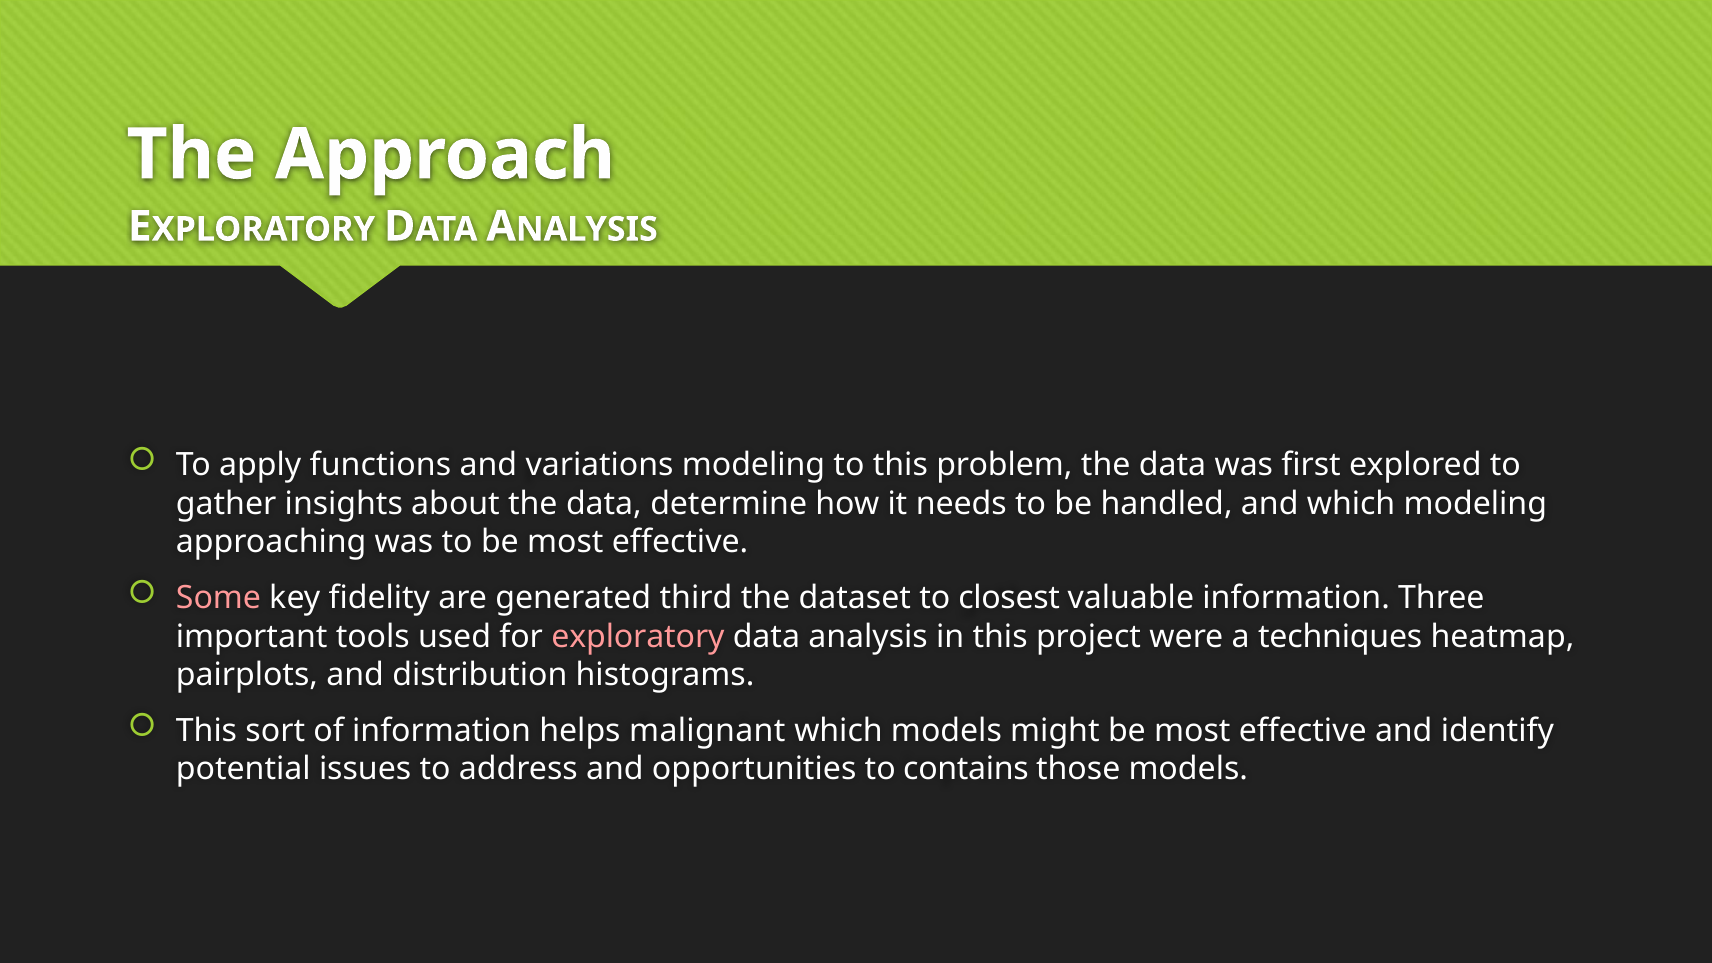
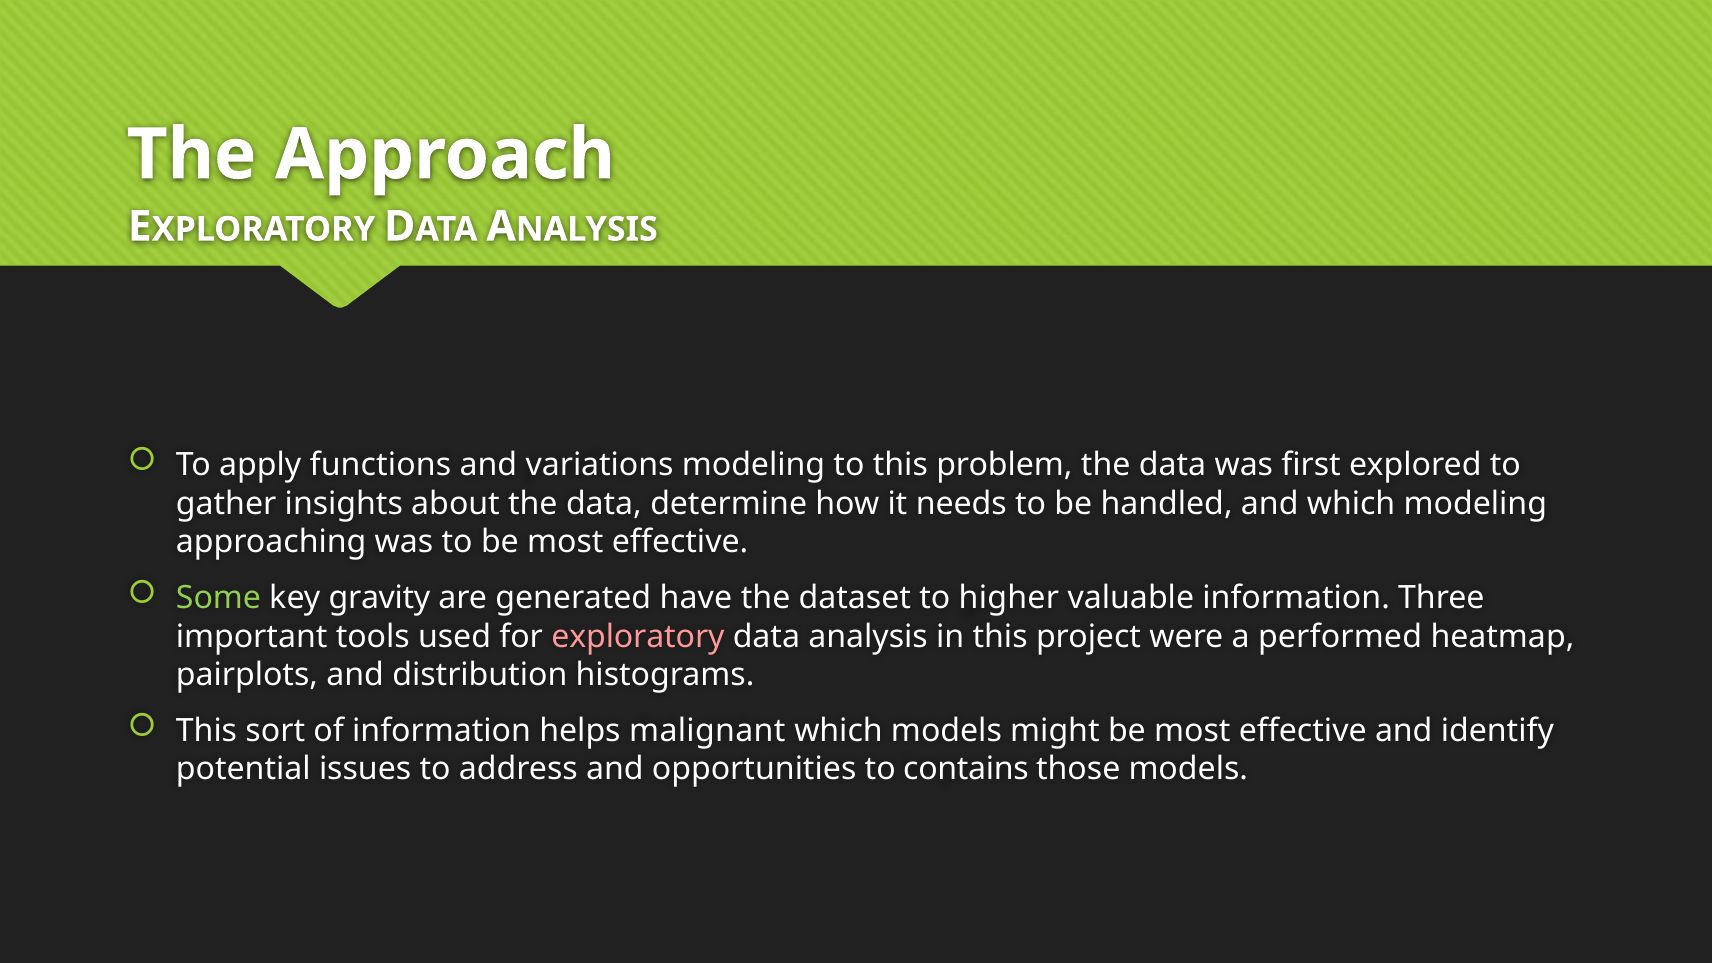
Some colour: pink -> light green
fidelity: fidelity -> gravity
third: third -> have
closest: closest -> higher
techniques: techniques -> performed
